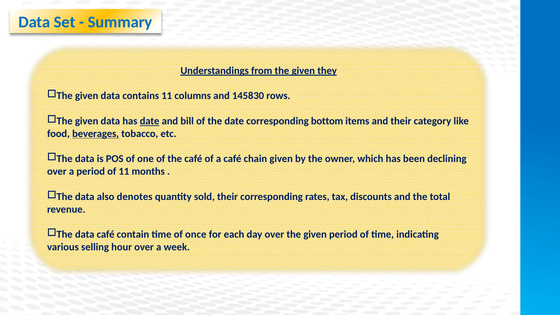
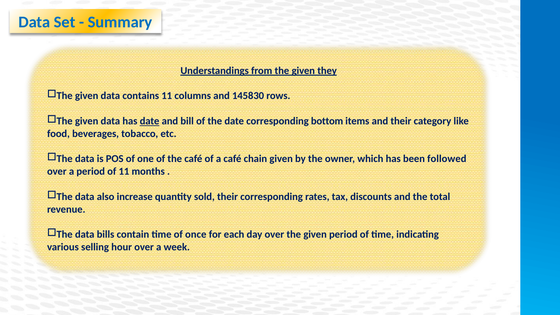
beverages underline: present -> none
declining: declining -> followed
denotes: denotes -> increase
data café: café -> bills
